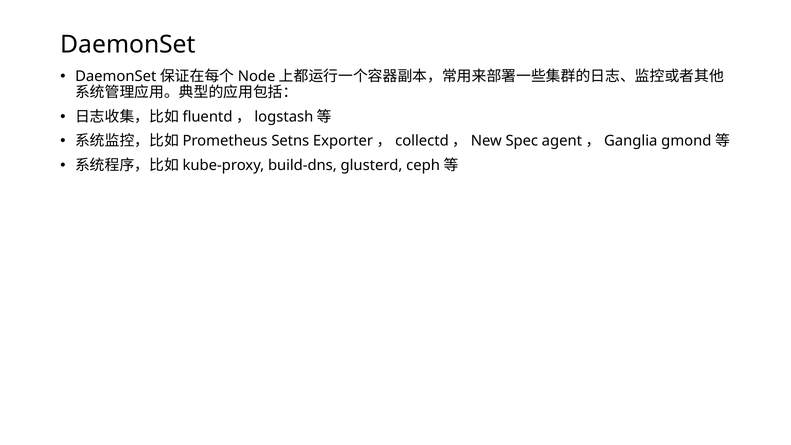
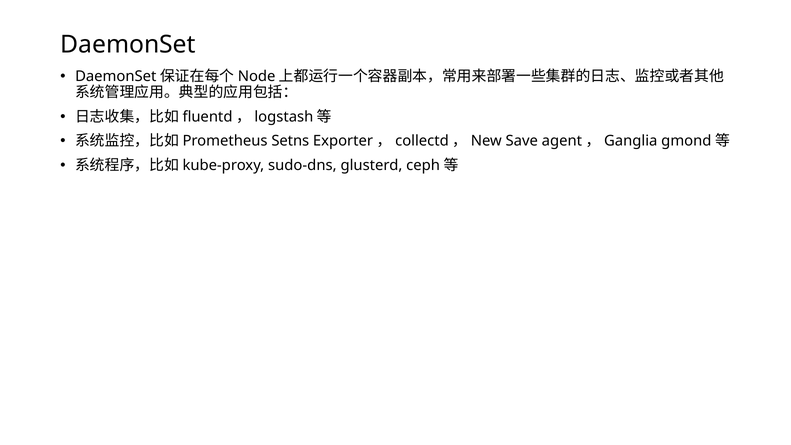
Spec: Spec -> Save
build-dns: build-dns -> sudo-dns
